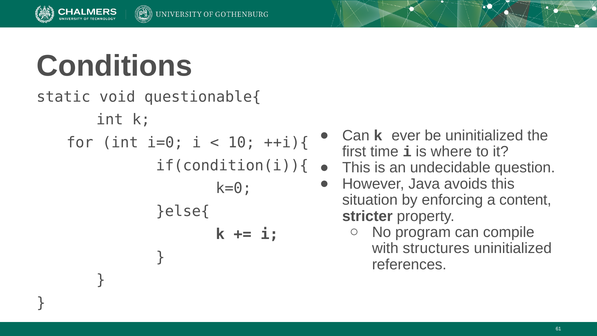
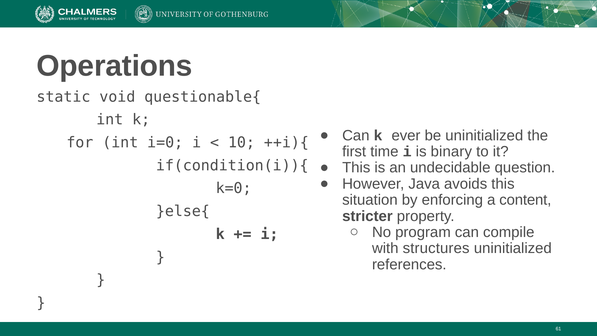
Conditions: Conditions -> Operations
where: where -> binary
